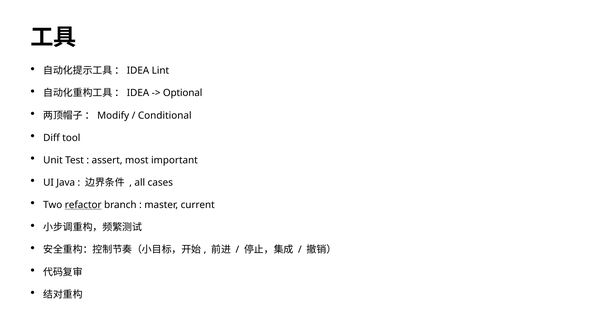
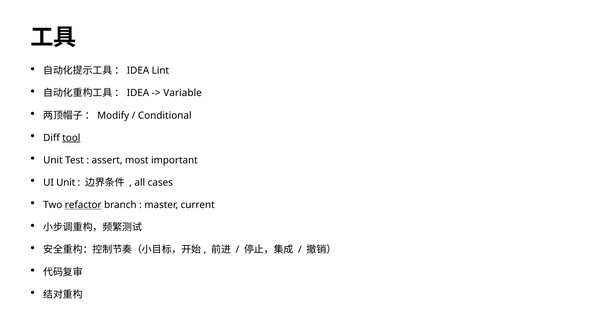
Optional: Optional -> Variable
tool underline: none -> present
UI Java: Java -> Unit
